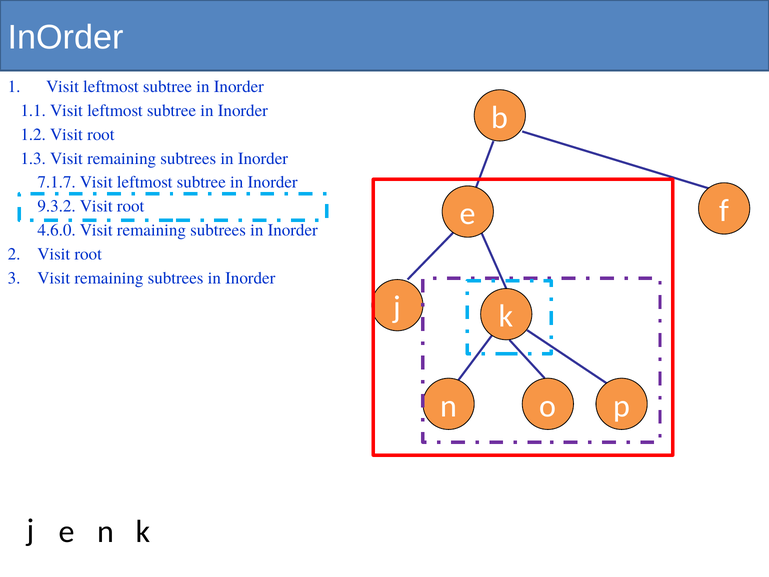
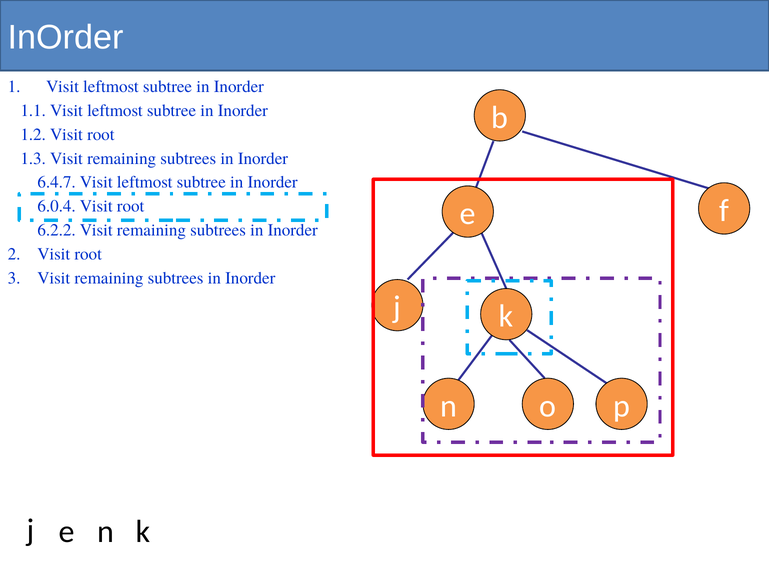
7.1.7: 7.1.7 -> 6.4.7
9.3.2: 9.3.2 -> 6.0.4
4.6.0: 4.6.0 -> 6.2.2
